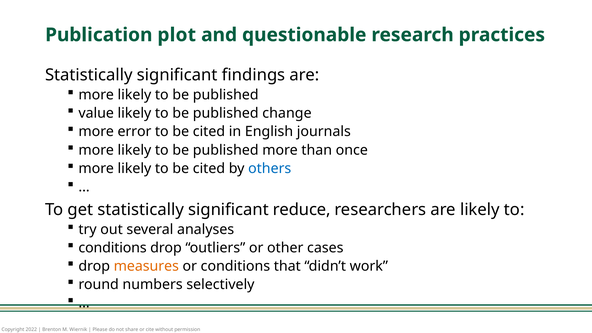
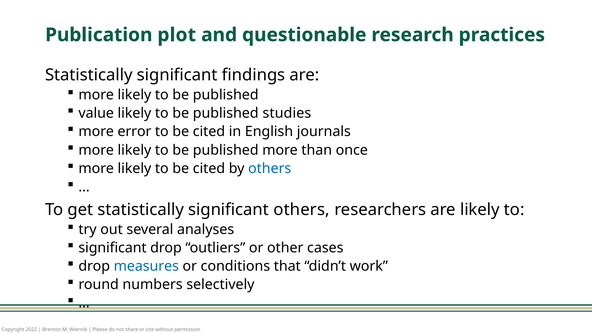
change: change -> studies
significant reduce: reduce -> others
conditions at (113, 248): conditions -> significant
measures colour: orange -> blue
